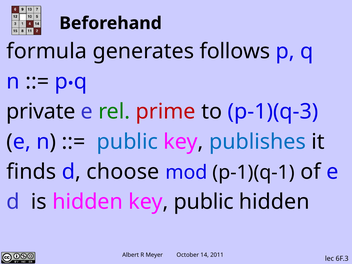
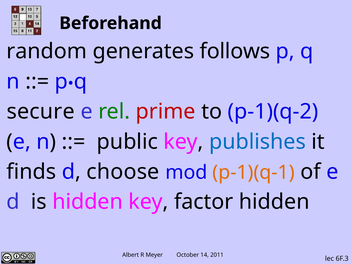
formula: formula -> random
private: private -> secure
p-1)(q-3: p-1)(q-3 -> p-1)(q-2
public at (127, 142) colour: blue -> black
p-1)(q-1 colour: black -> orange
key public: public -> factor
